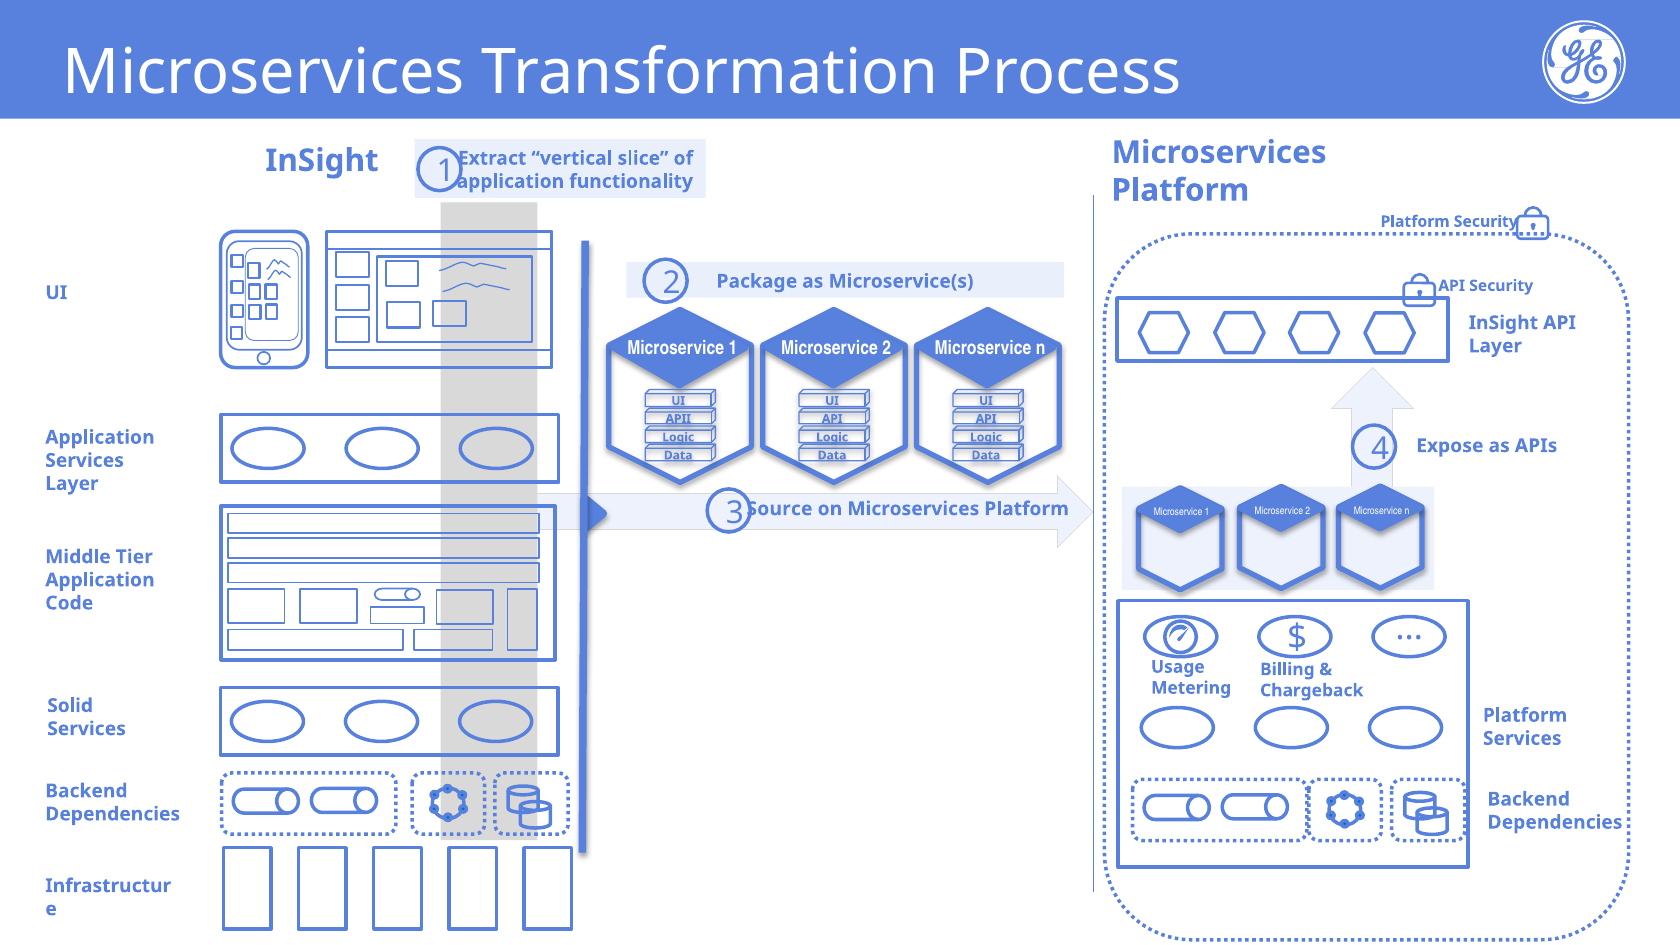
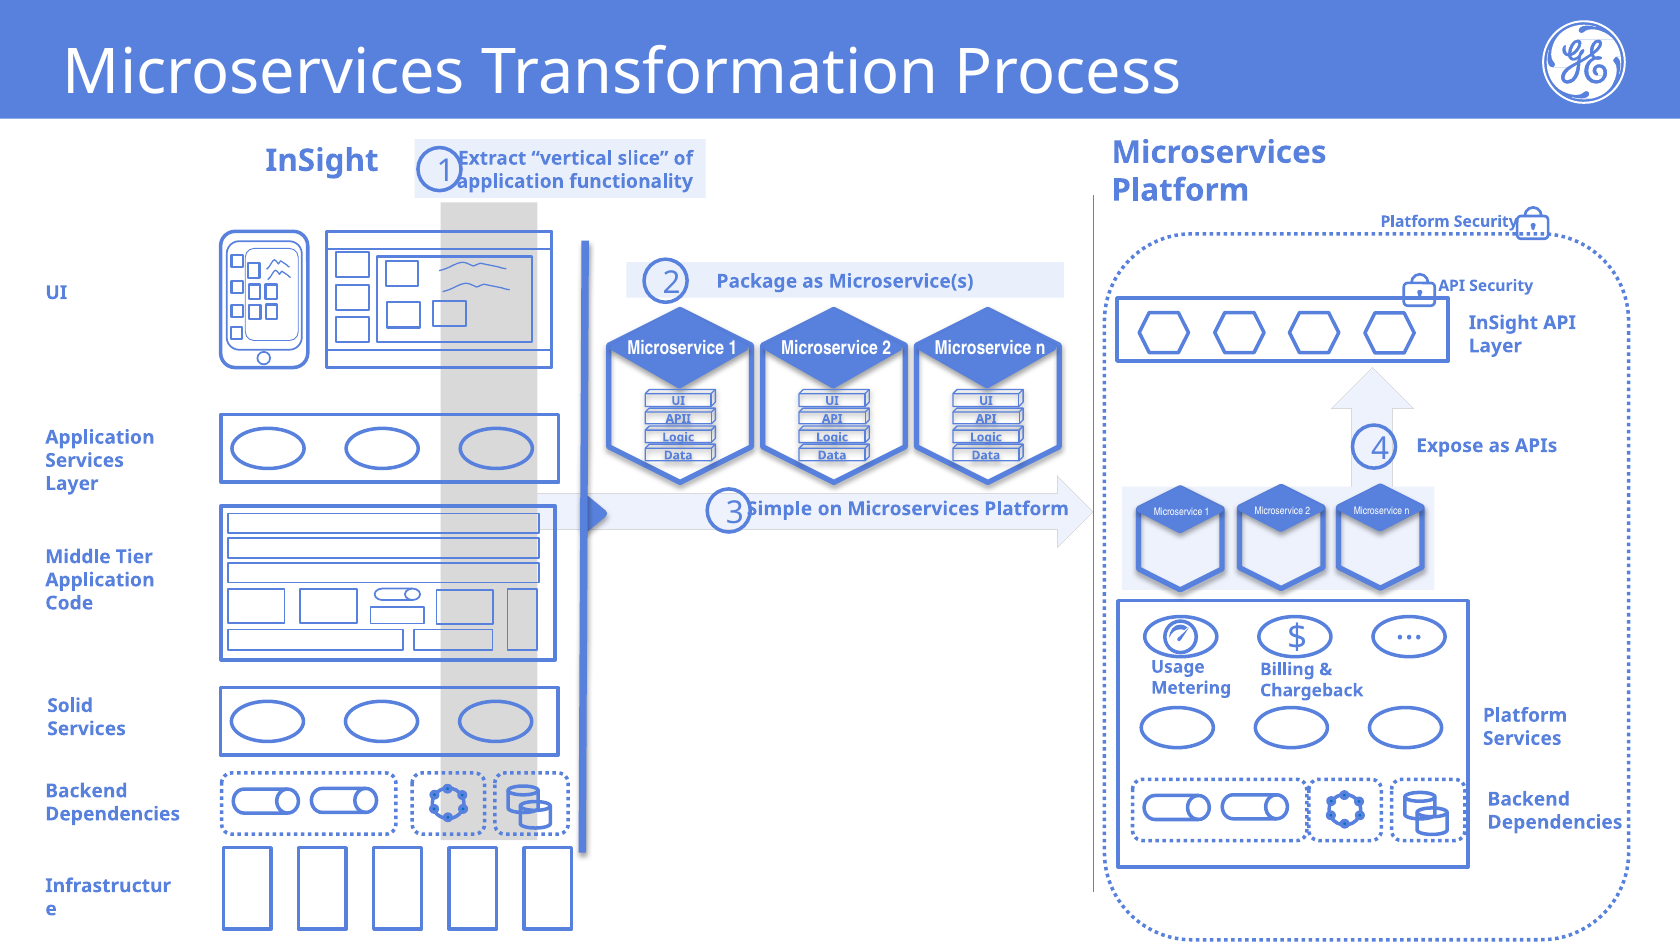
Source: Source -> Simple
